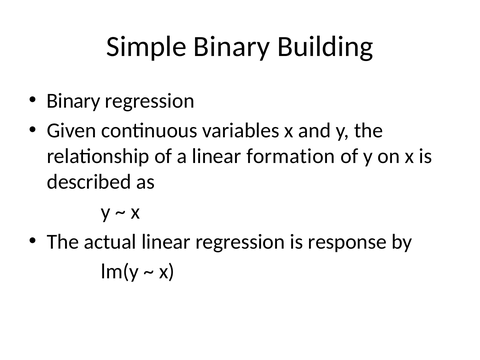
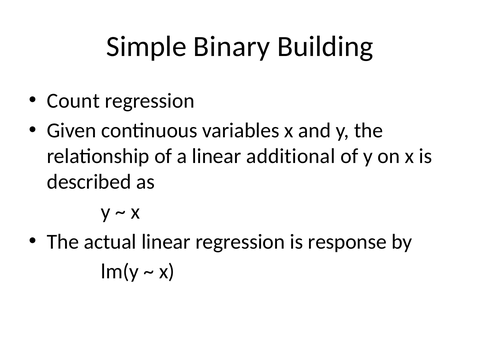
Binary at (74, 101): Binary -> Count
formation: formation -> additional
